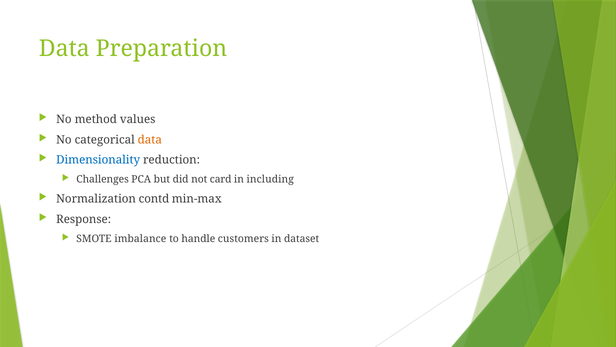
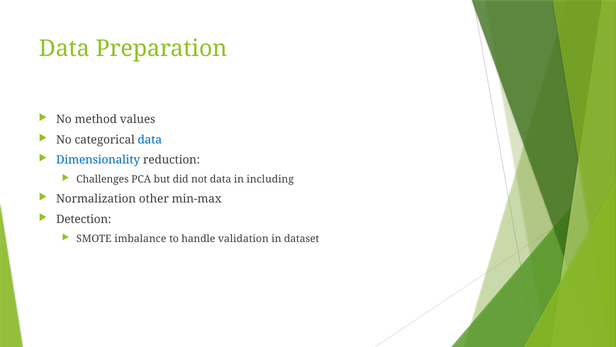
data at (150, 139) colour: orange -> blue
not card: card -> data
contd: contd -> other
Response: Response -> Detection
customers: customers -> validation
